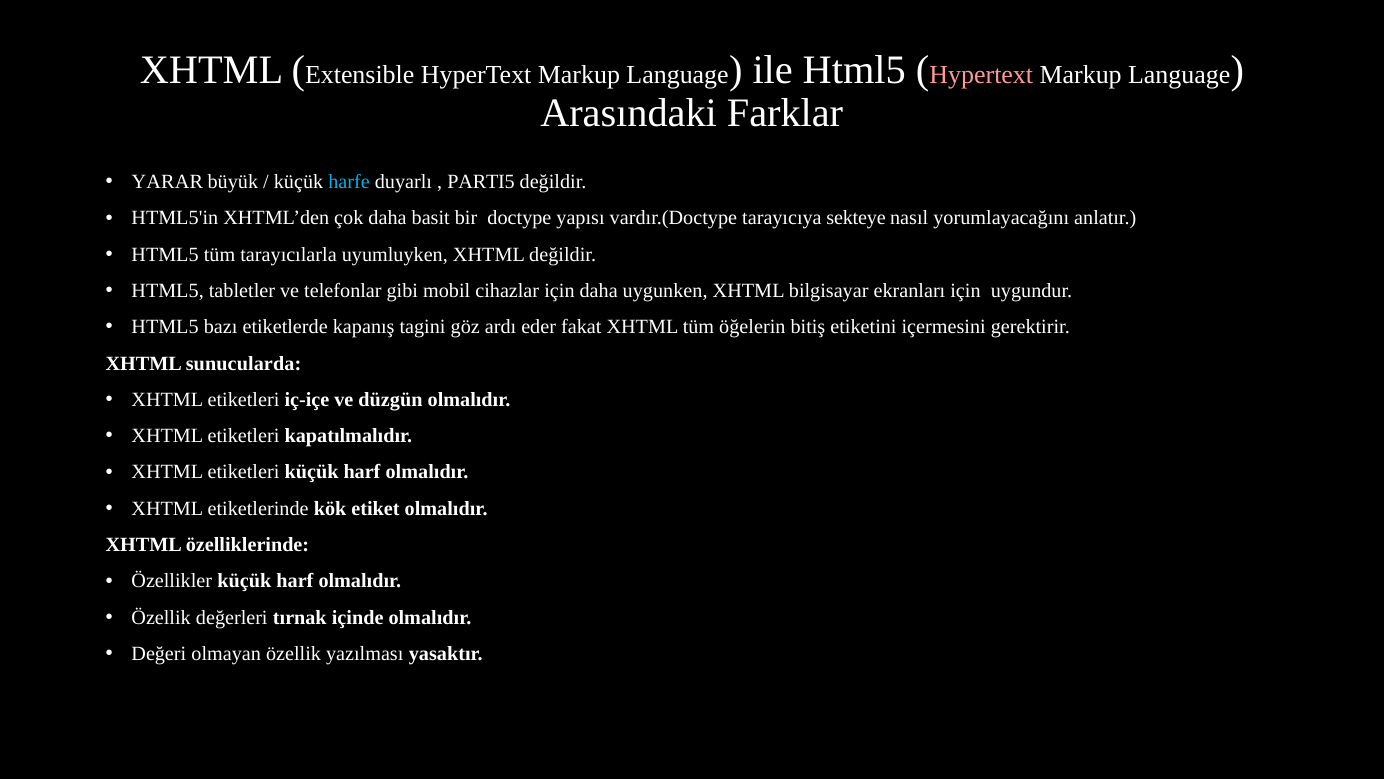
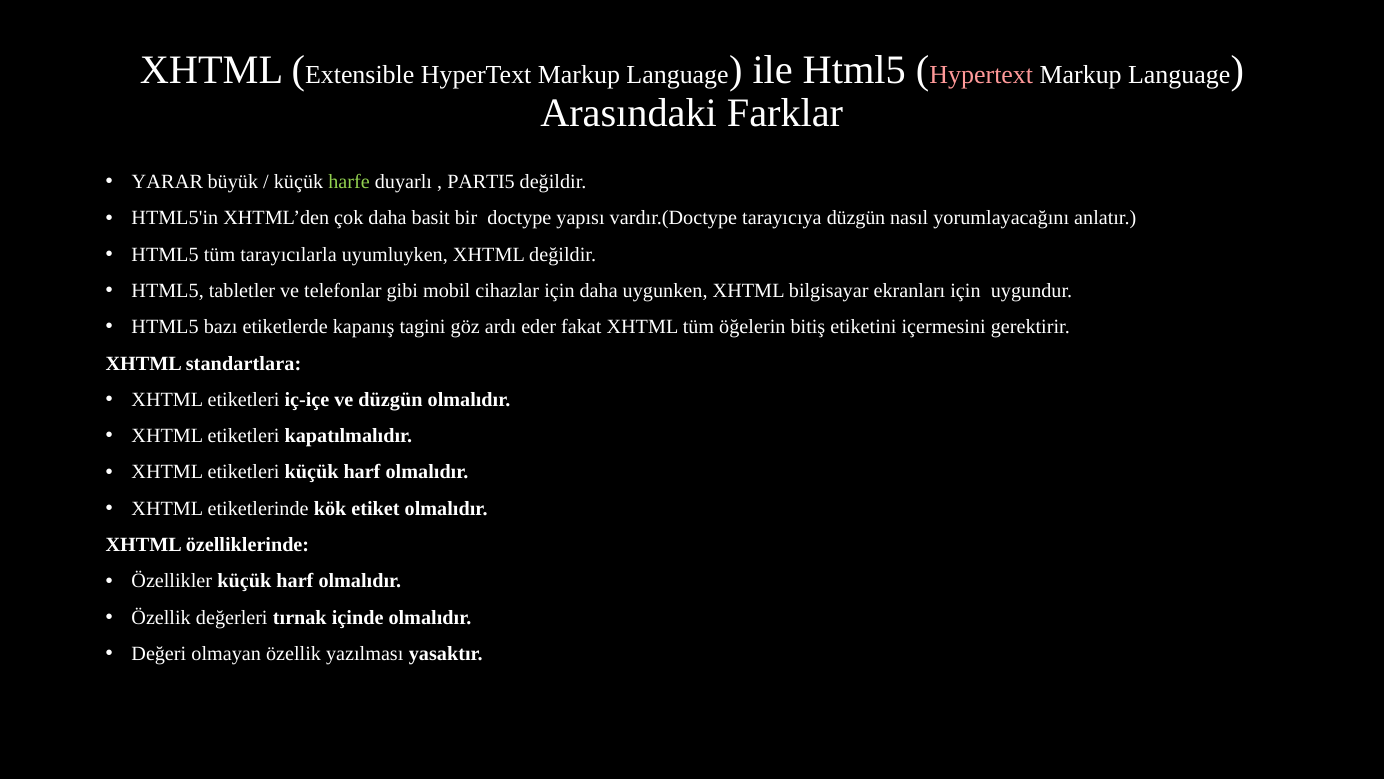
harfe colour: light blue -> light green
tarayıcıya sekteye: sekteye -> düzgün
sunucularda: sunucularda -> standartlara
